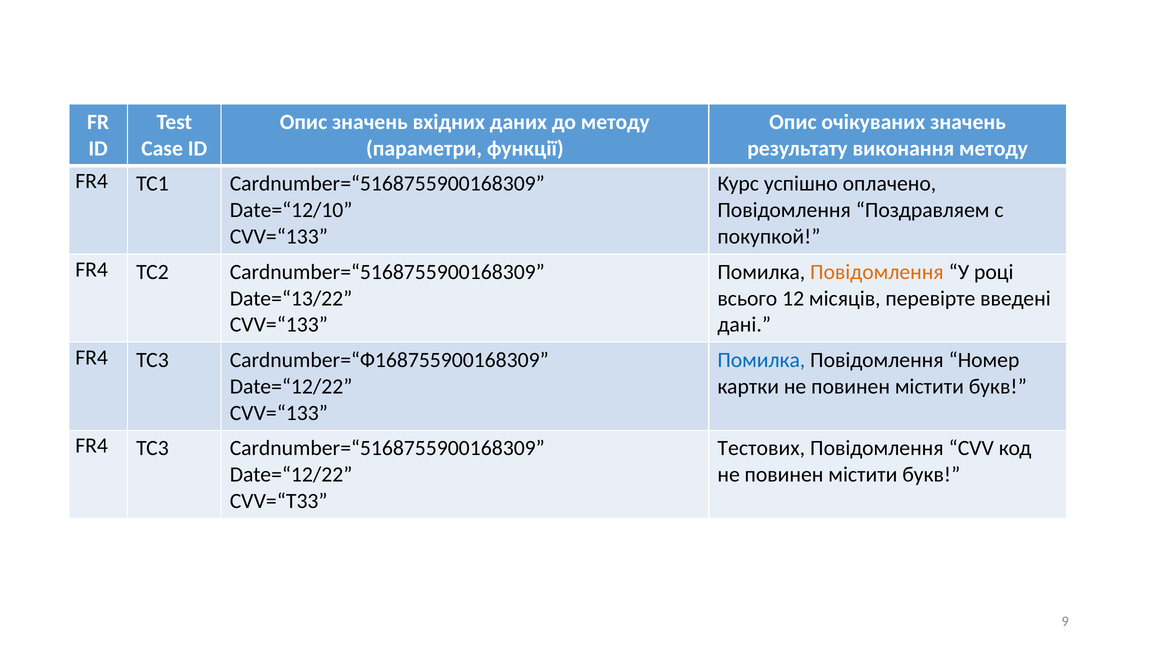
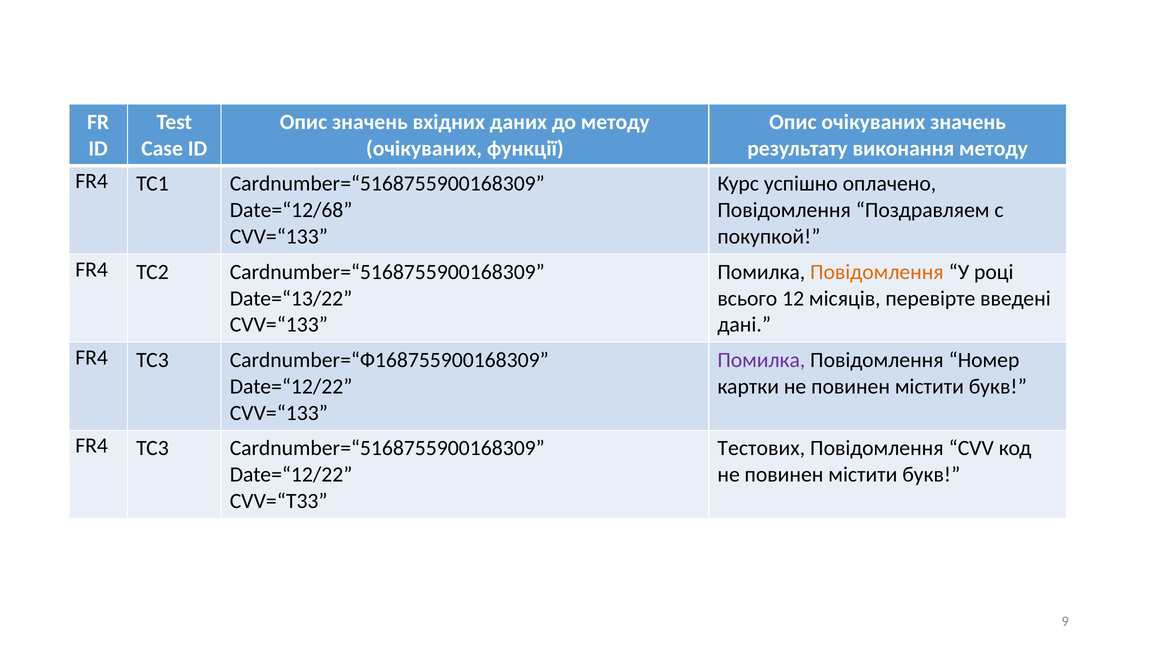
параметри at (424, 148): параметри -> очікуваних
Date=“12/10: Date=“12/10 -> Date=“12/68
Помилка at (761, 360) colour: blue -> purple
